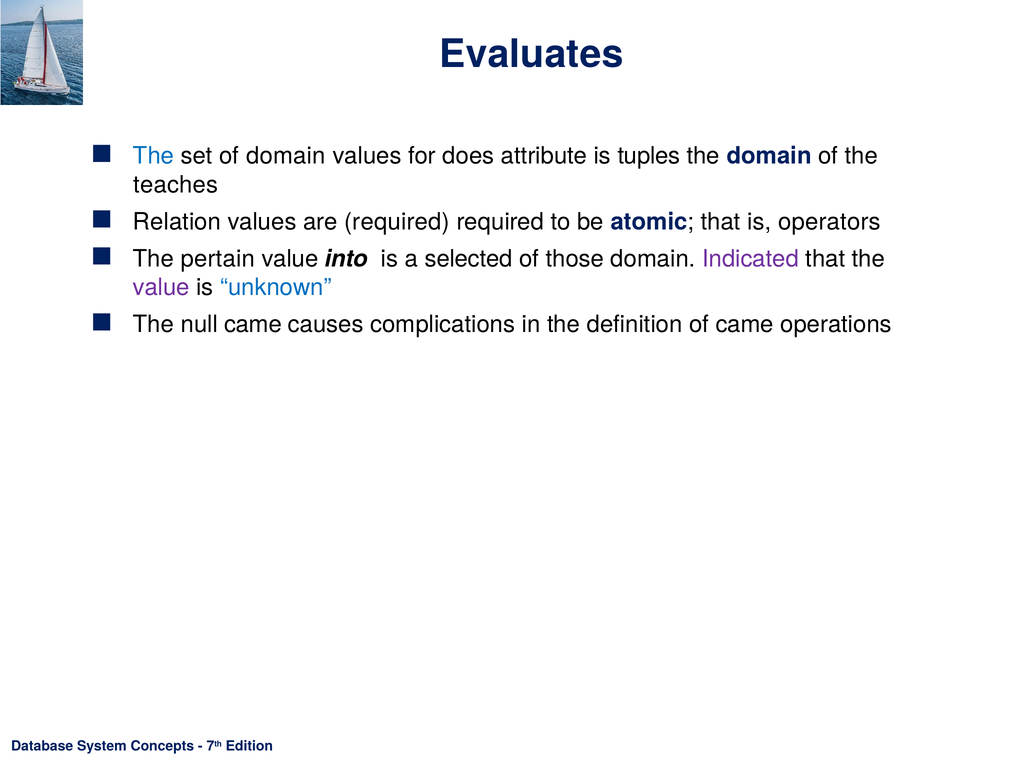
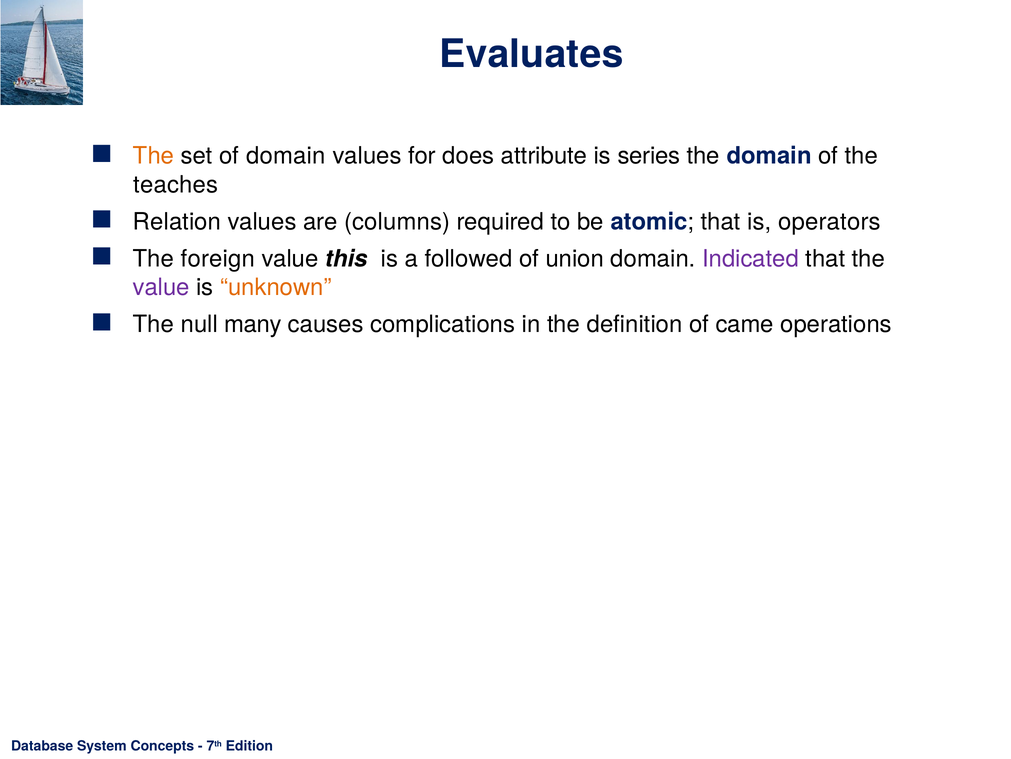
The at (154, 156) colour: blue -> orange
tuples: tuples -> series
are required: required -> columns
pertain: pertain -> foreign
into: into -> this
selected: selected -> followed
those: those -> union
unknown colour: blue -> orange
null came: came -> many
